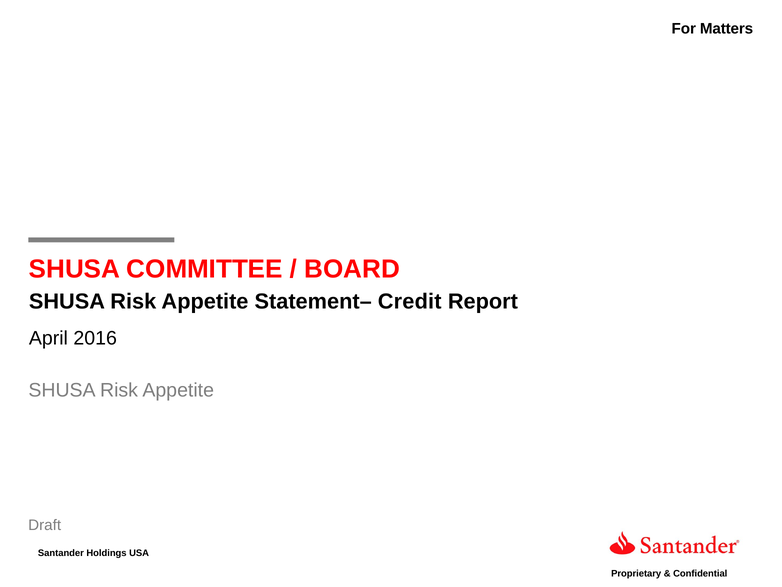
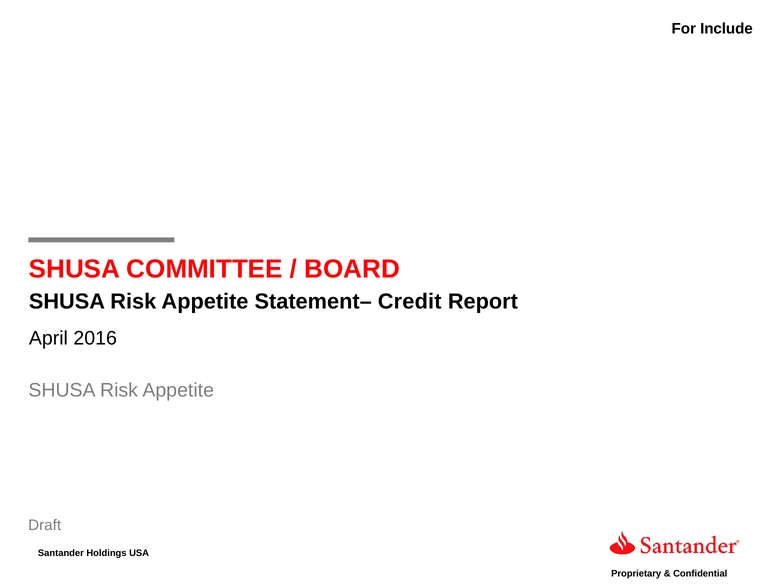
Matters: Matters -> Include
